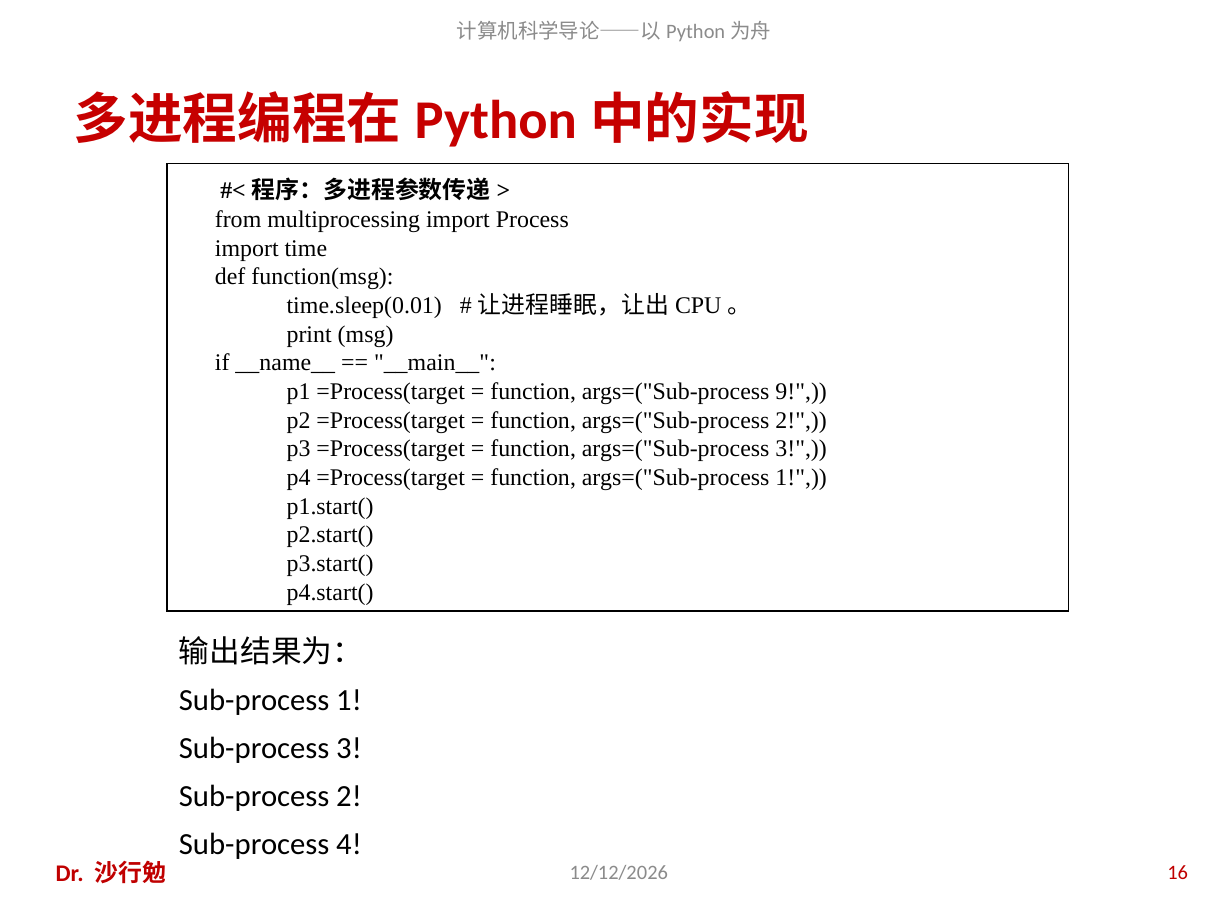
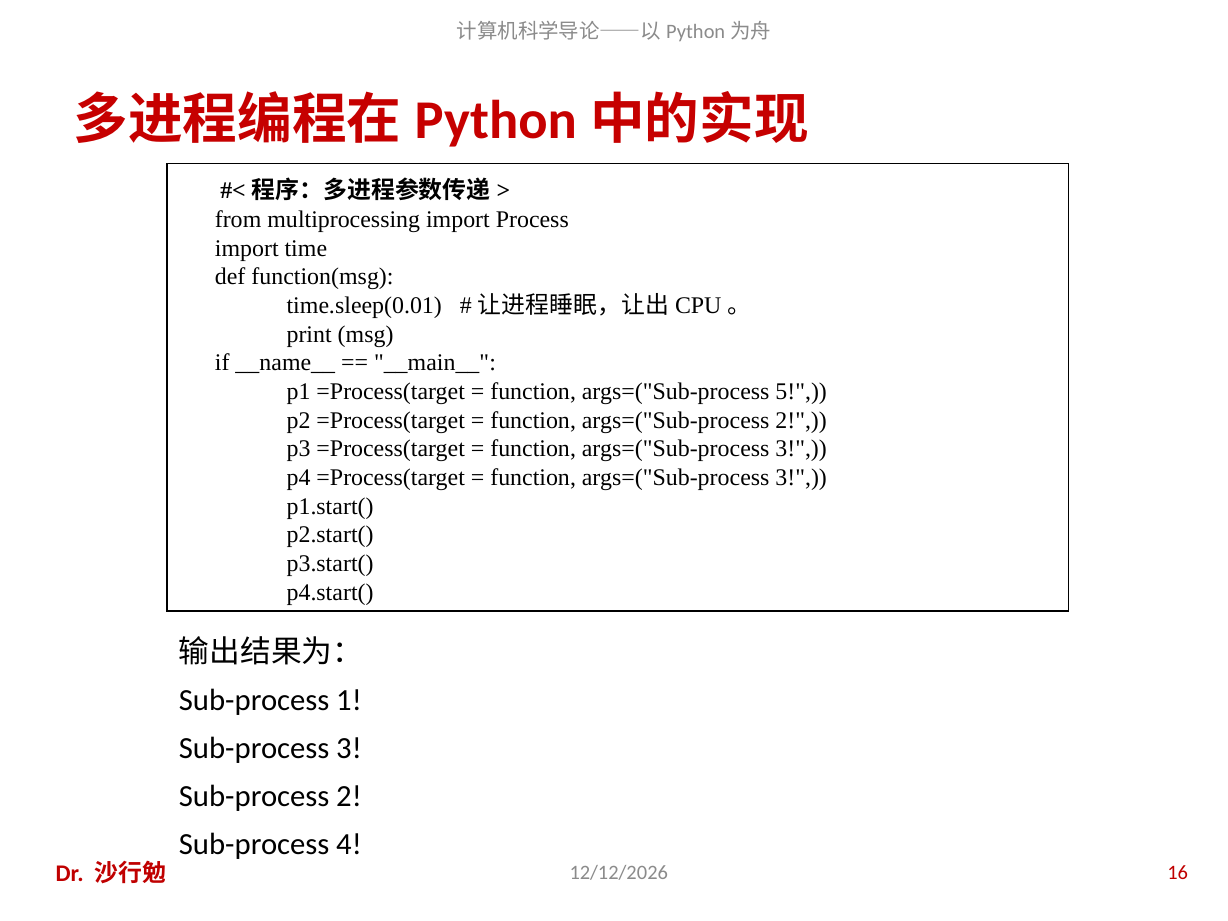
9: 9 -> 5
1 at (801, 478): 1 -> 3
